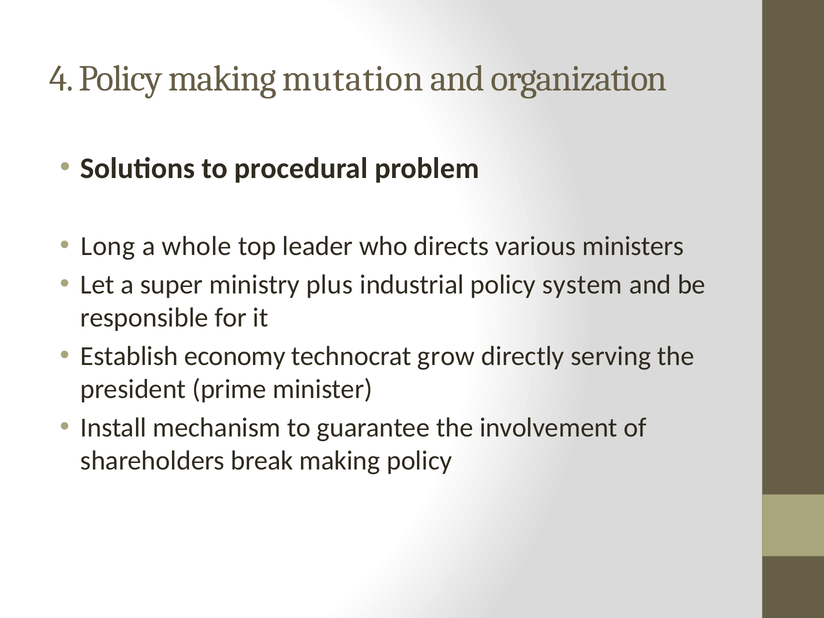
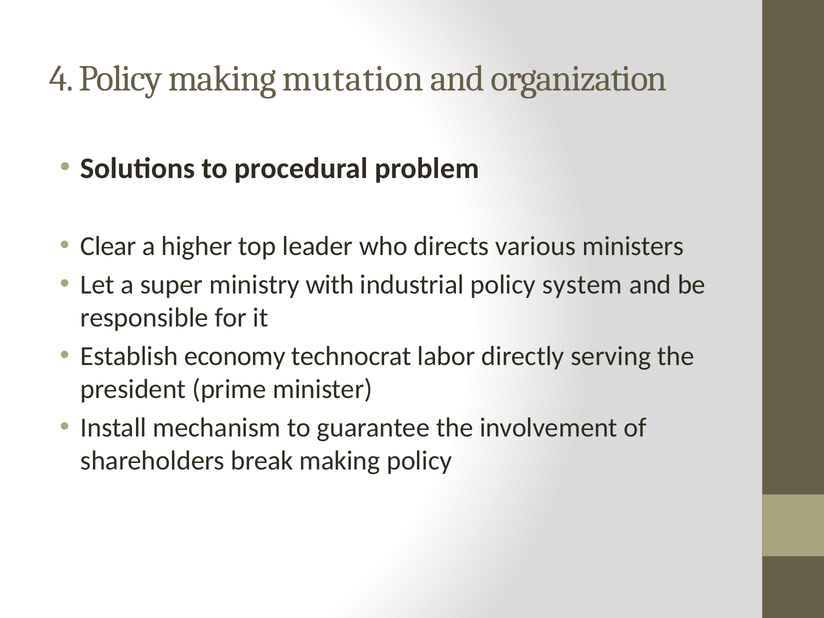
Long: Long -> Clear
whole: whole -> higher
plus: plus -> with
grow: grow -> labor
